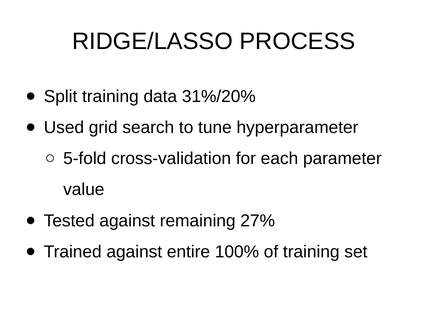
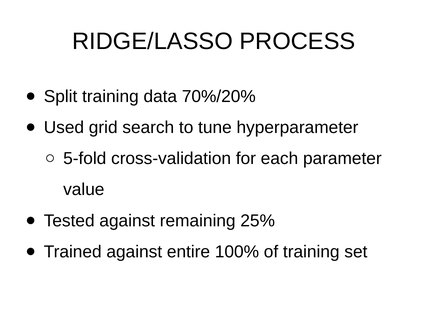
31%/20%: 31%/20% -> 70%/20%
27%: 27% -> 25%
